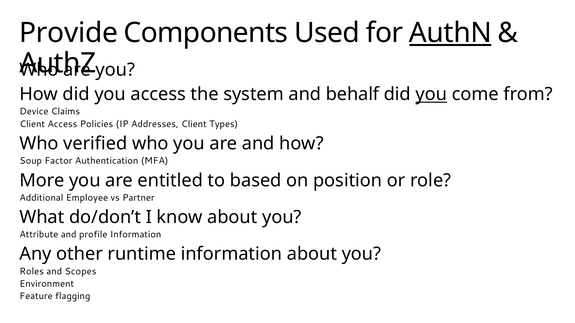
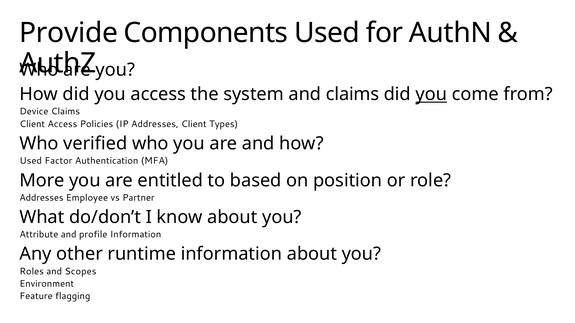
AuthN underline: present -> none
and behalf: behalf -> claims
Soup at (31, 161): Soup -> Used
Additional at (41, 198): Additional -> Addresses
